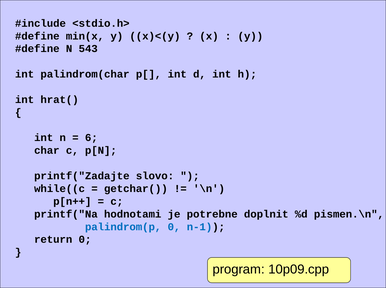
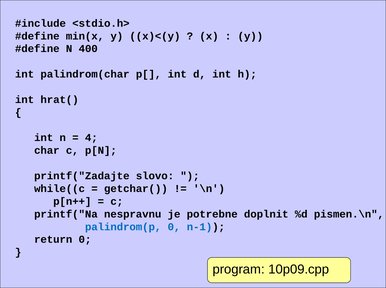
543: 543 -> 400
6: 6 -> 4
hodnotami: hodnotami -> nespravnu
